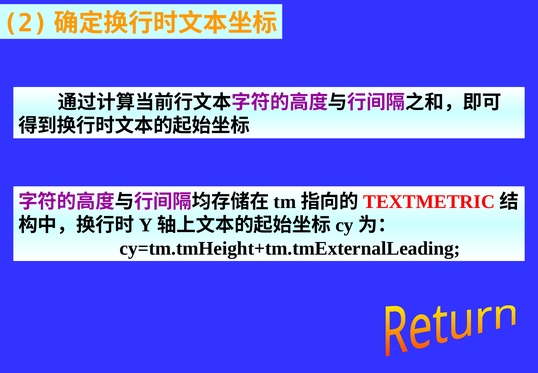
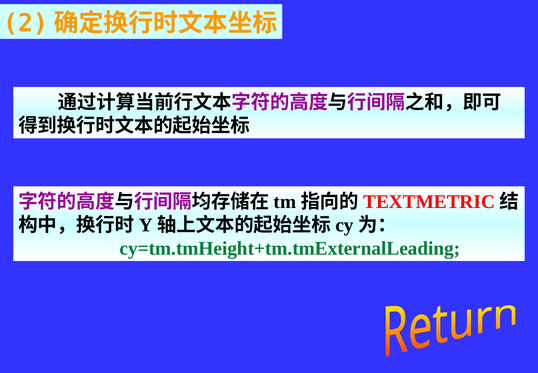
cy=tm.tmHeight+tm.tmExternalLeading colour: black -> green
